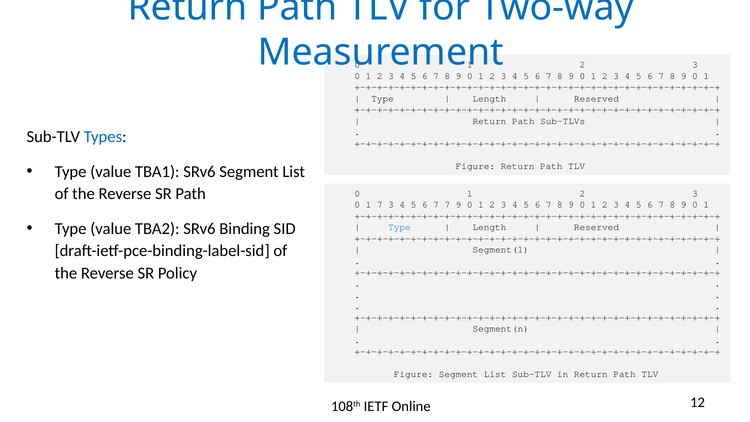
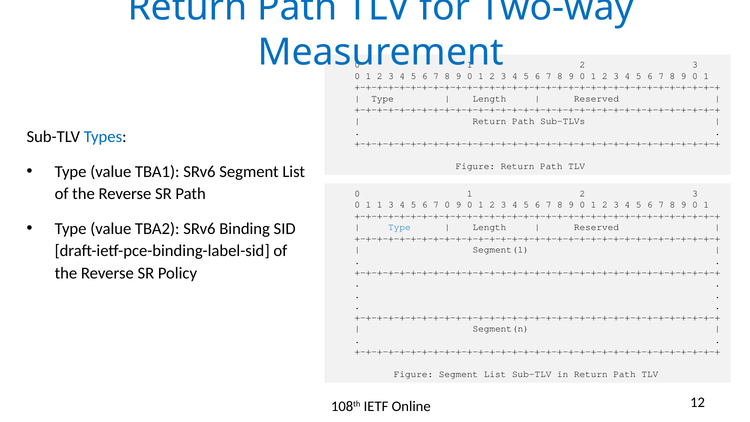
1 7: 7 -> 1
7 7: 7 -> 0
